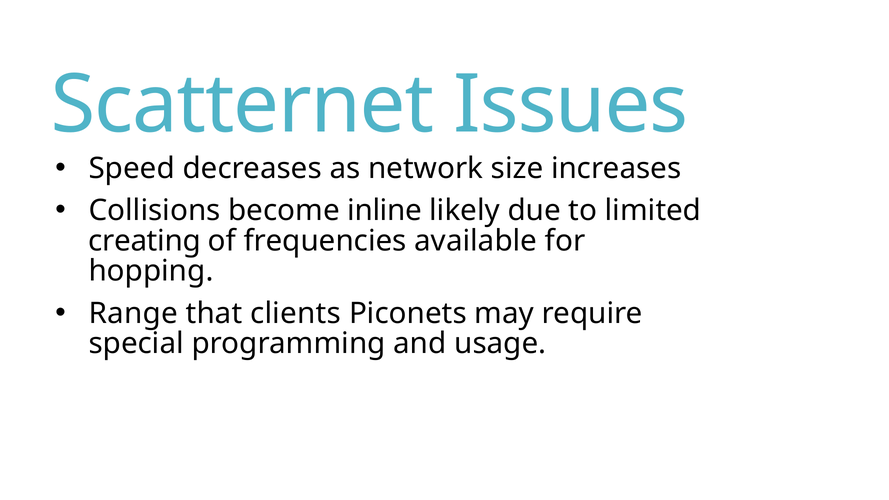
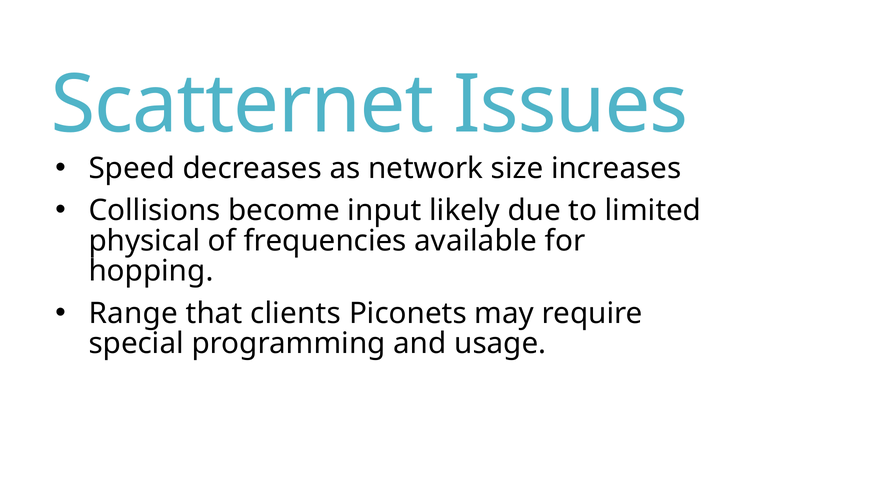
inline: inline -> input
creating: creating -> physical
